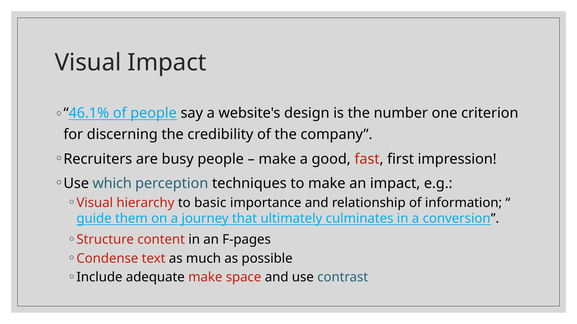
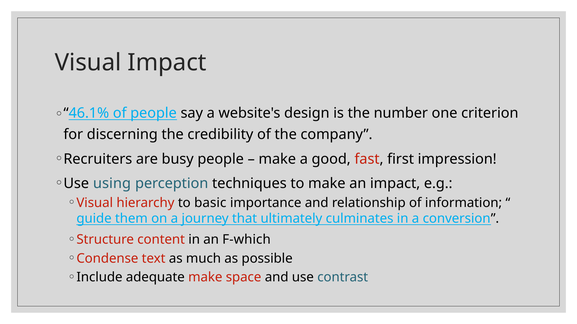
which: which -> using
F-pages: F-pages -> F-which
